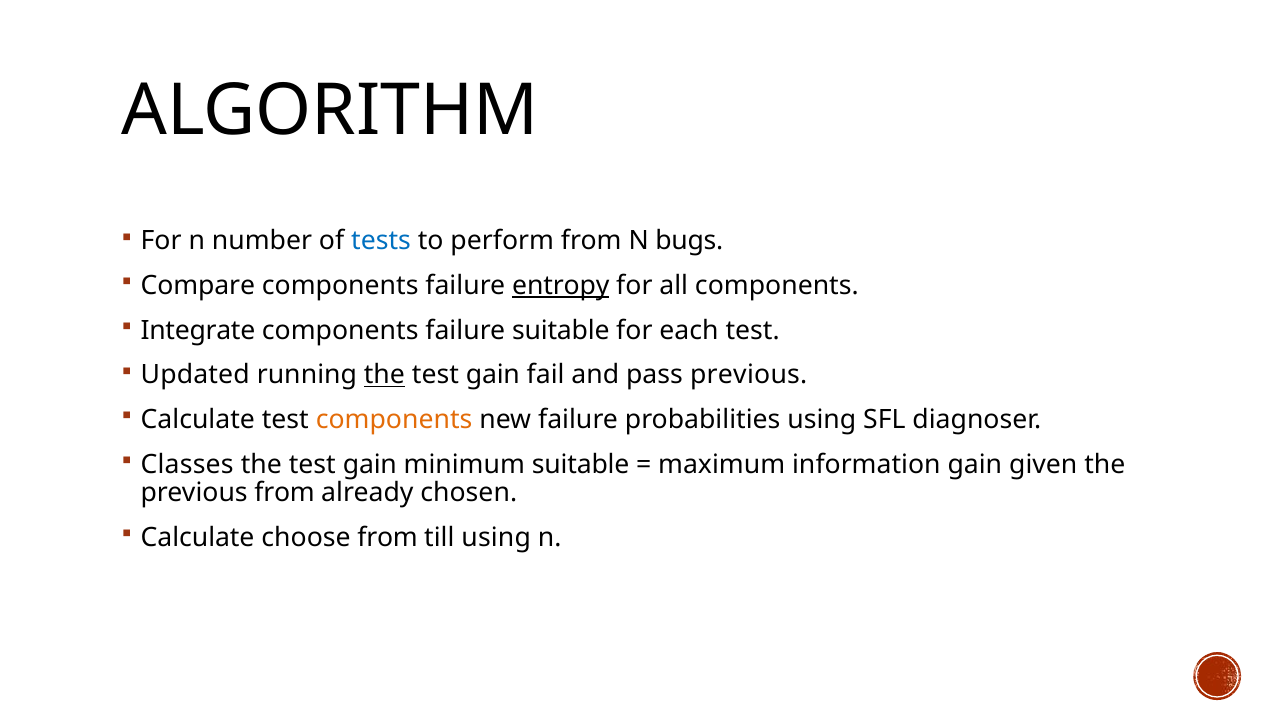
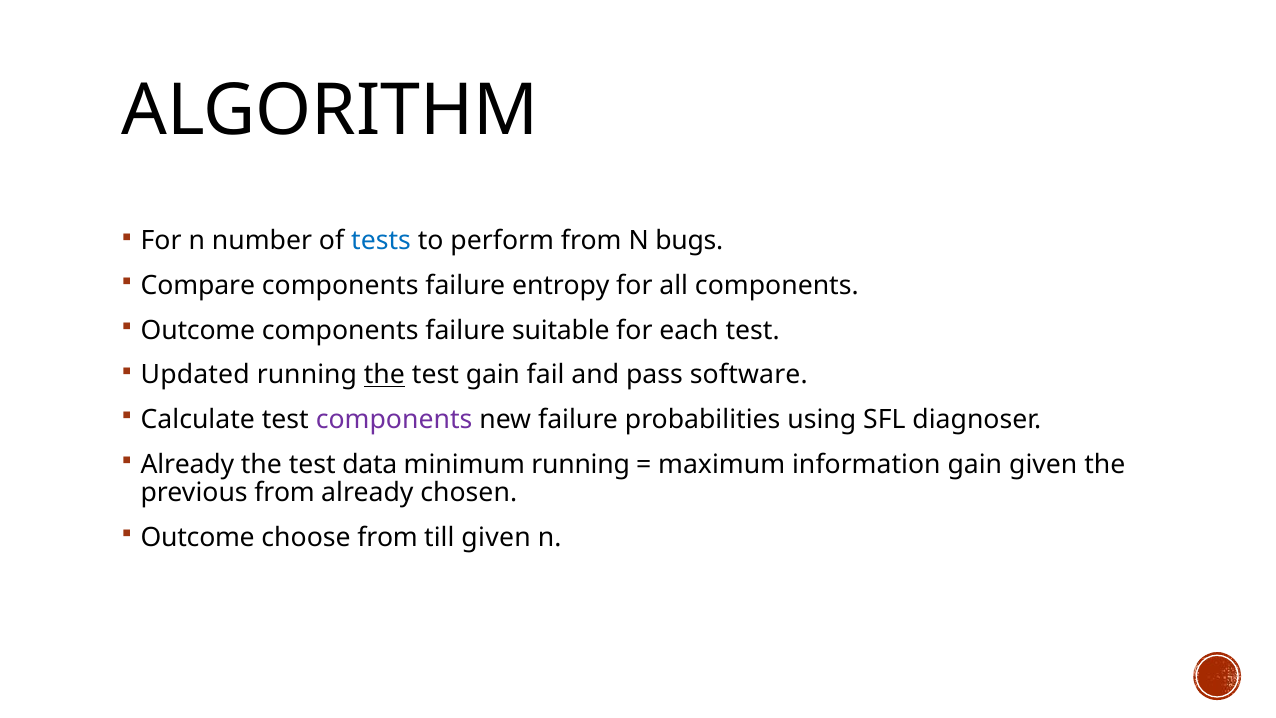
entropy underline: present -> none
Integrate at (198, 330): Integrate -> Outcome
pass previous: previous -> software
components at (394, 420) colour: orange -> purple
Classes at (187, 464): Classes -> Already
gain at (370, 464): gain -> data
minimum suitable: suitable -> running
Calculate at (198, 538): Calculate -> Outcome
till using: using -> given
